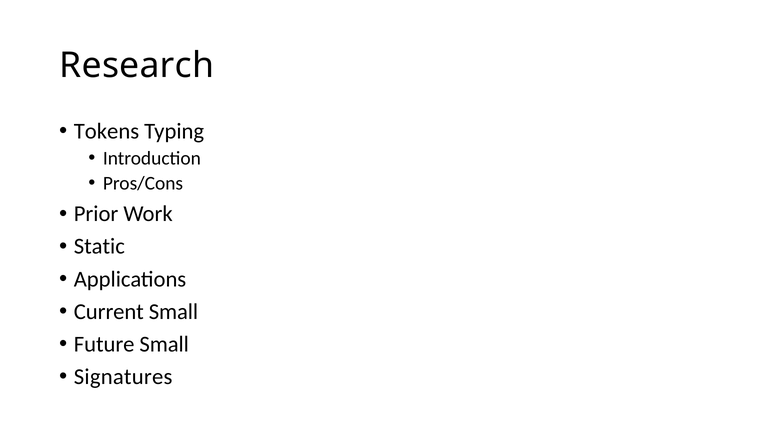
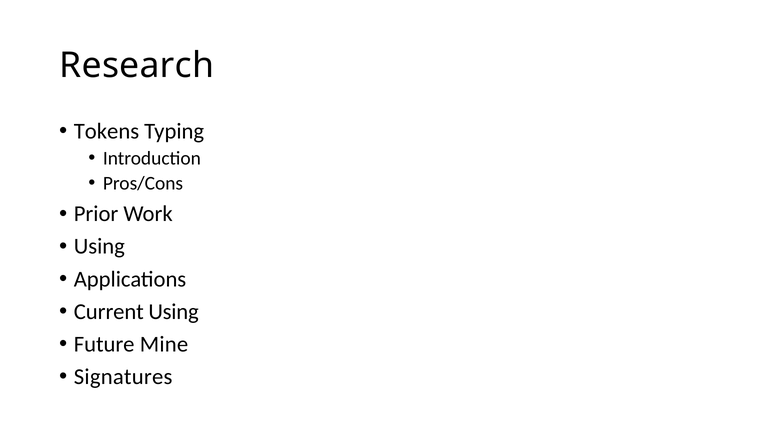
Static at (99, 247): Static -> Using
Current Small: Small -> Using
Future Small: Small -> Mine
